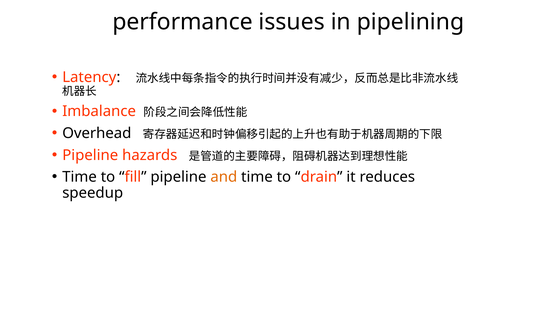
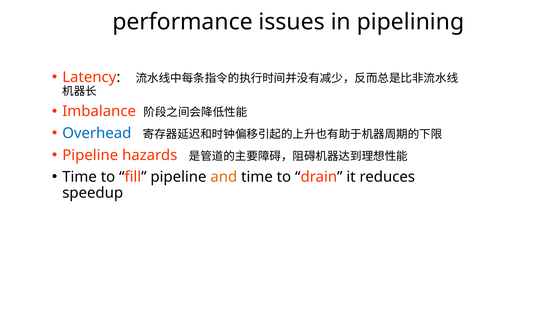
Overhead colour: black -> blue
